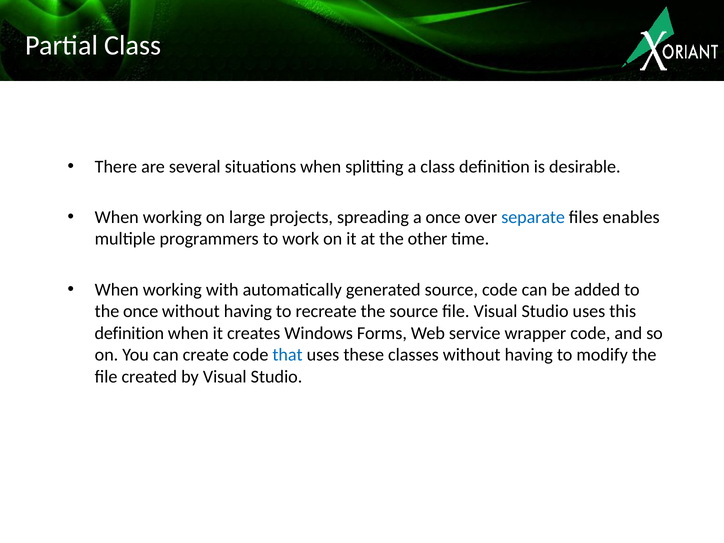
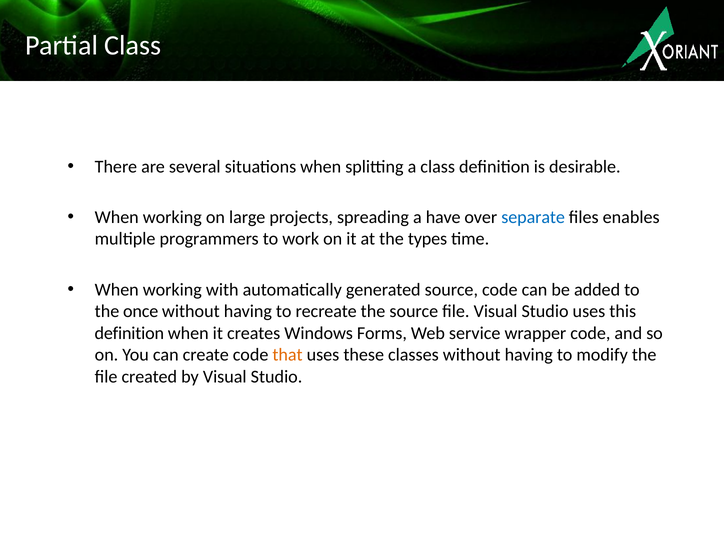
a once: once -> have
other: other -> types
that colour: blue -> orange
